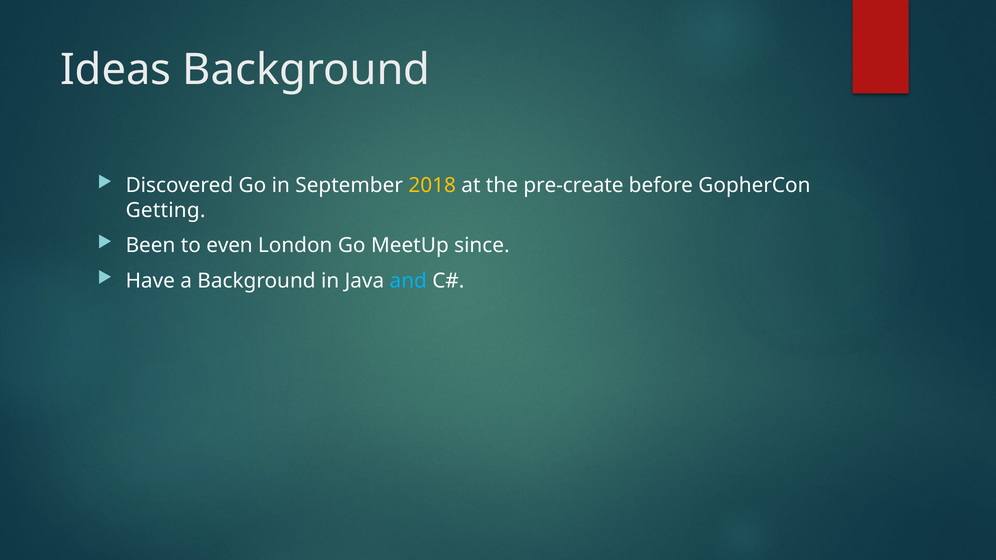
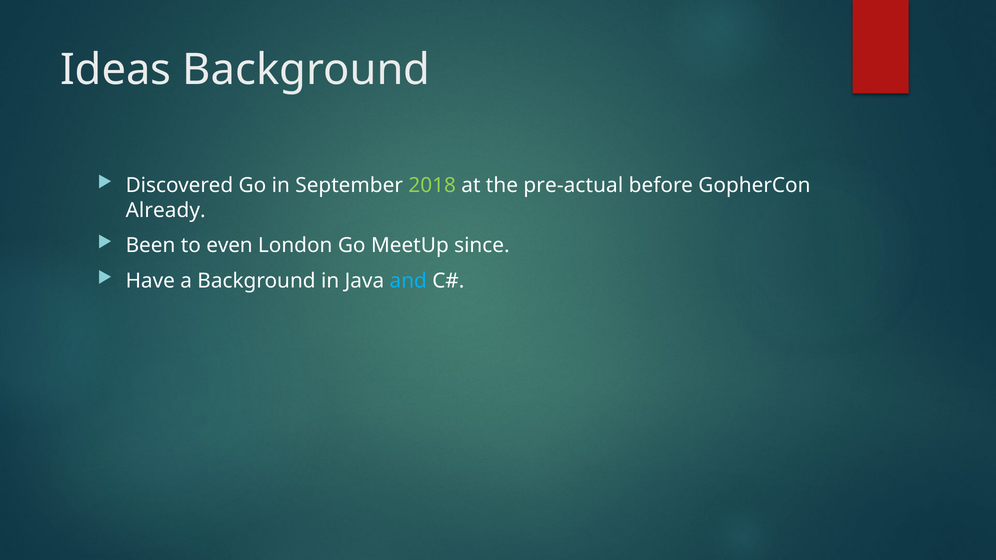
2018 colour: yellow -> light green
pre-create: pre-create -> pre-actual
Getting: Getting -> Already
